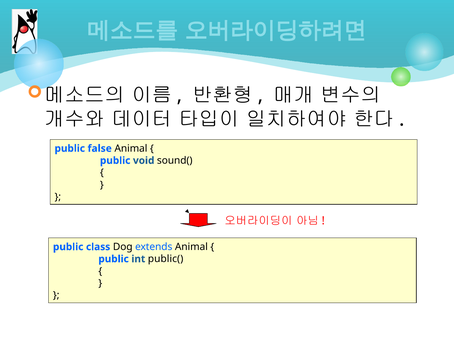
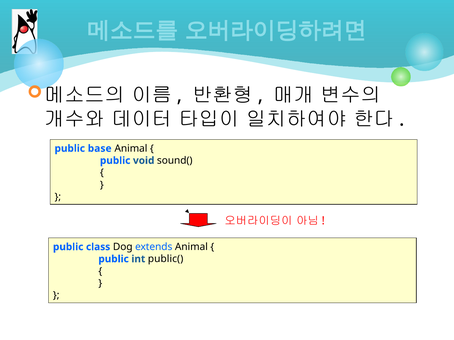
false: false -> base
